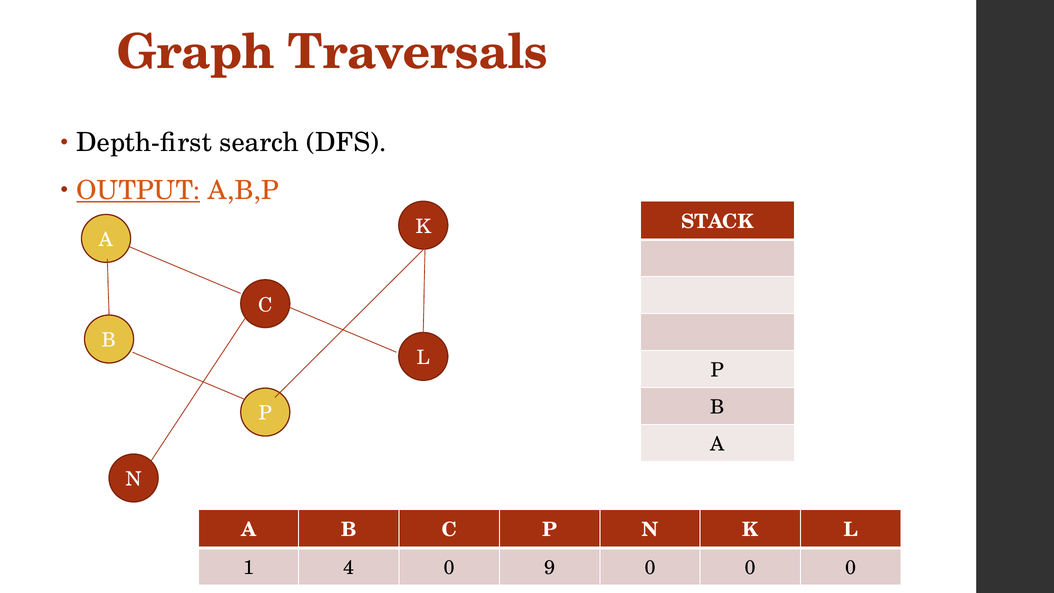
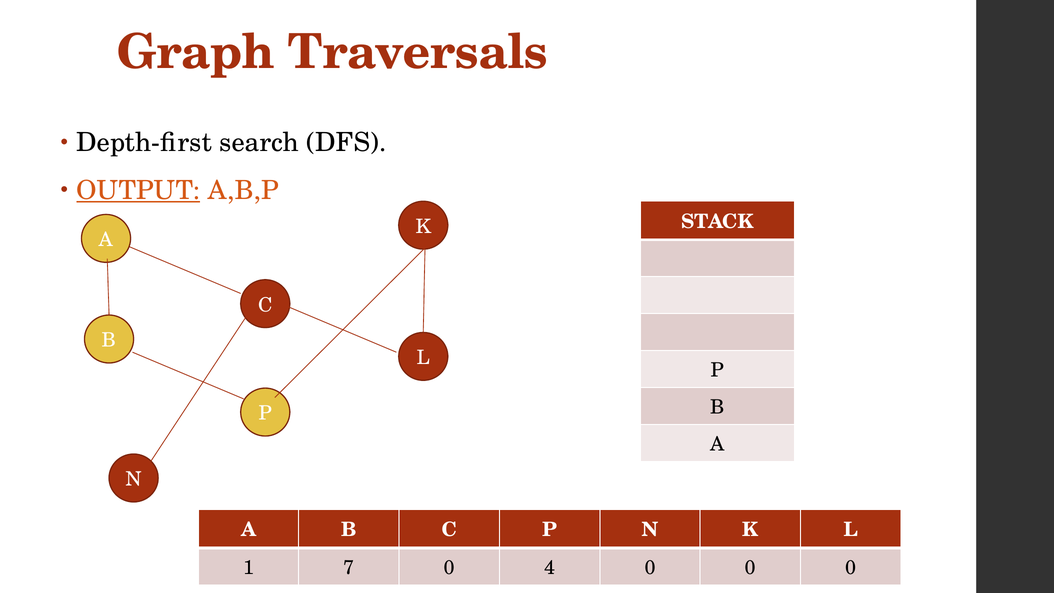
4: 4 -> 7
9: 9 -> 4
